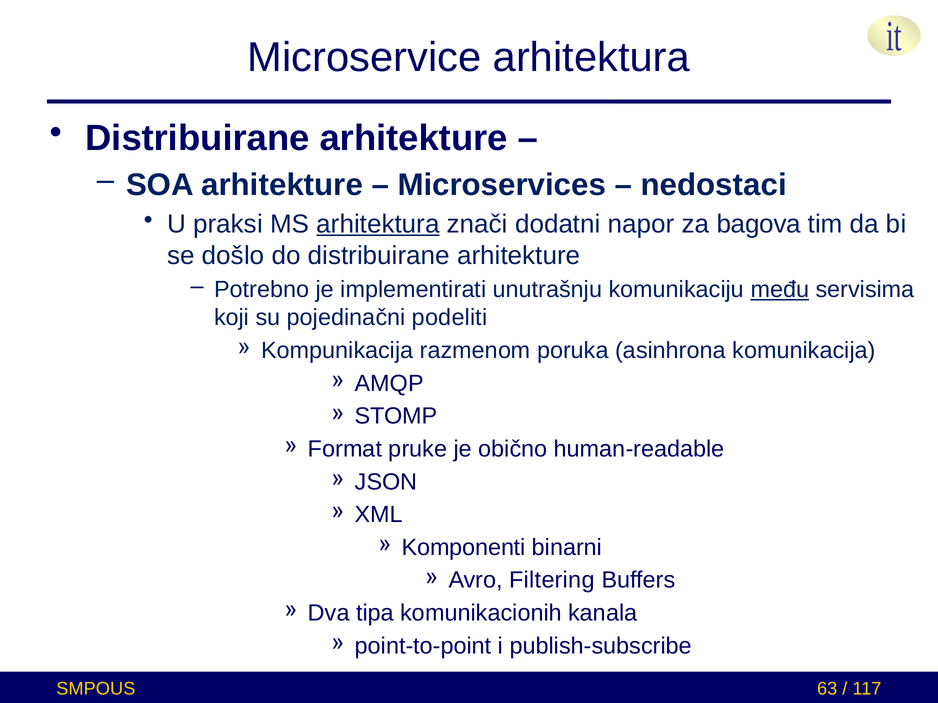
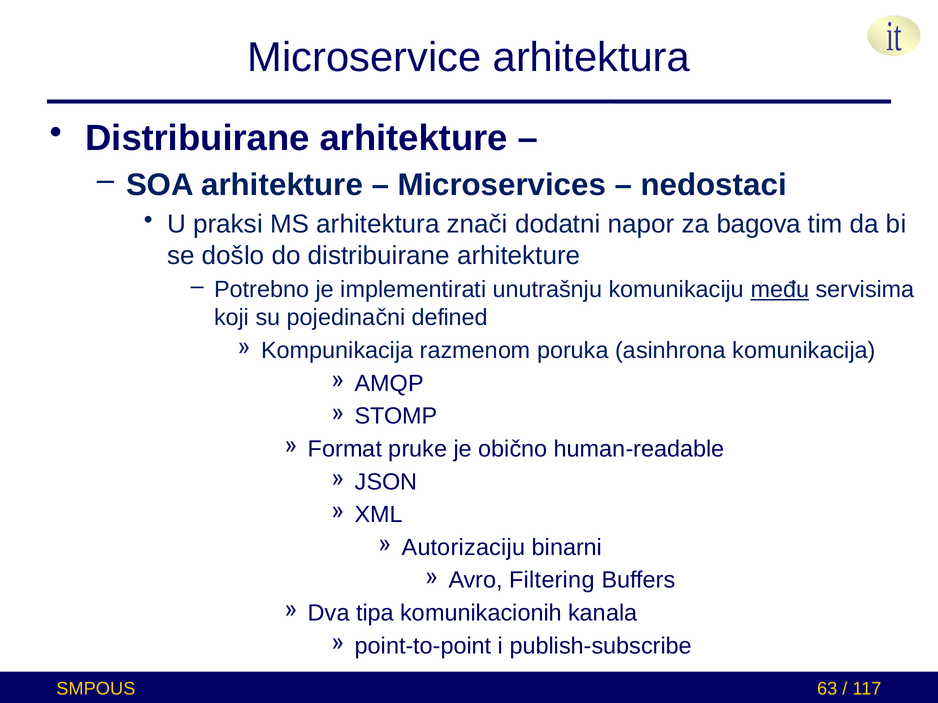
arhitektura at (378, 224) underline: present -> none
podeliti: podeliti -> defined
Komponenti: Komponenti -> Autorizaciju
